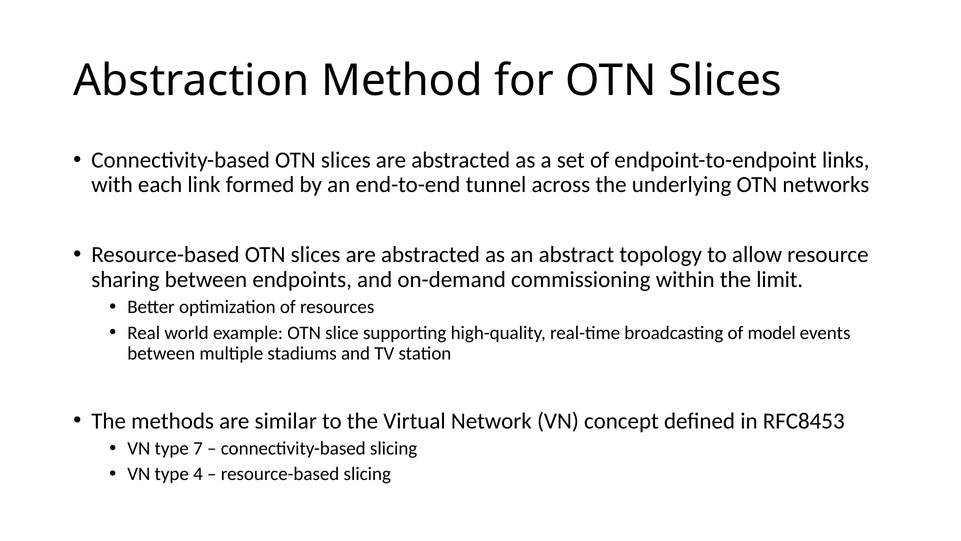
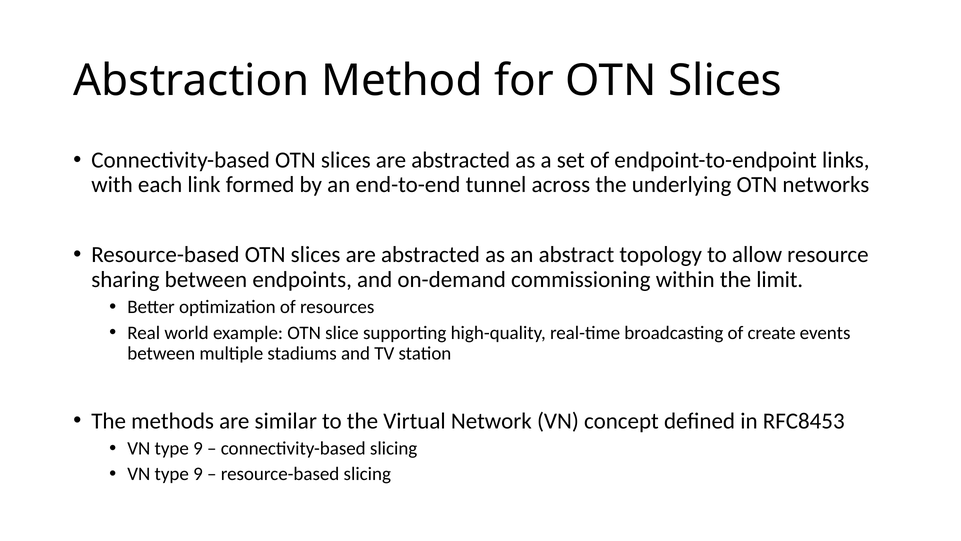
model: model -> create
7 at (198, 448): 7 -> 9
4 at (198, 474): 4 -> 9
